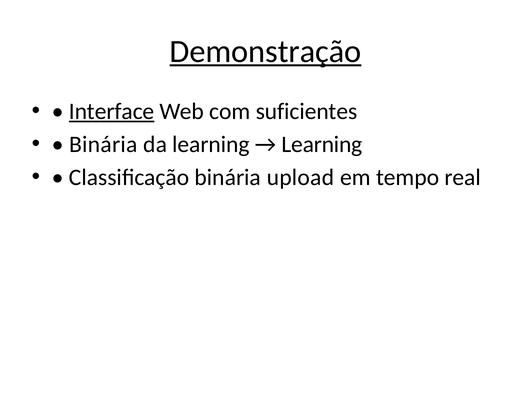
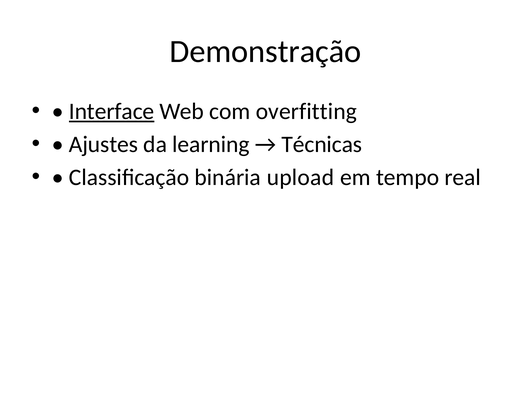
Demonstração underline: present -> none
suficientes: suficientes -> overfitting
Binária at (103, 144): Binária -> Ajustes
Learning at (322, 144): Learning -> Técnicas
